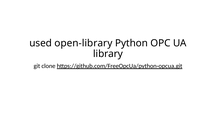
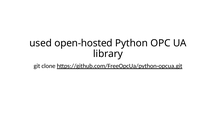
open-library: open-library -> open-hosted
